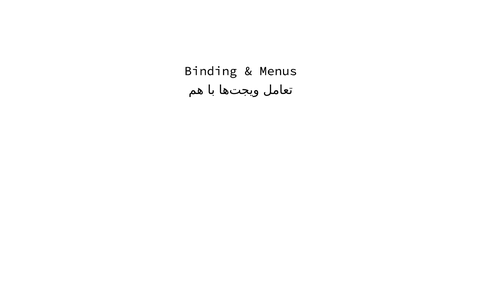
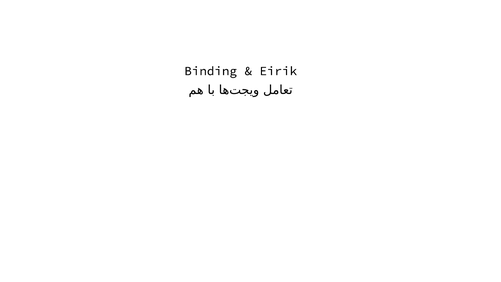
Menus: Menus -> Eirik
